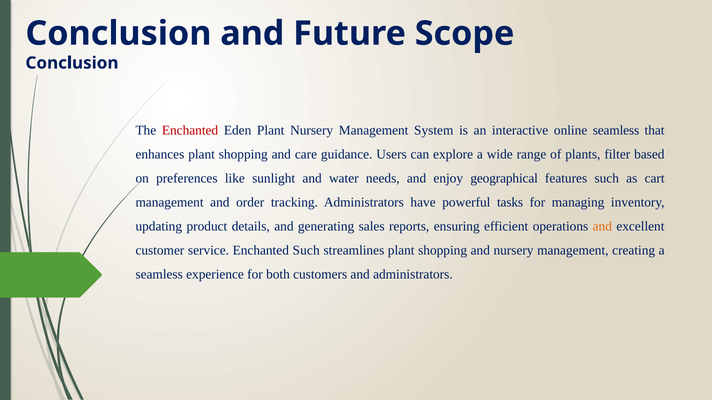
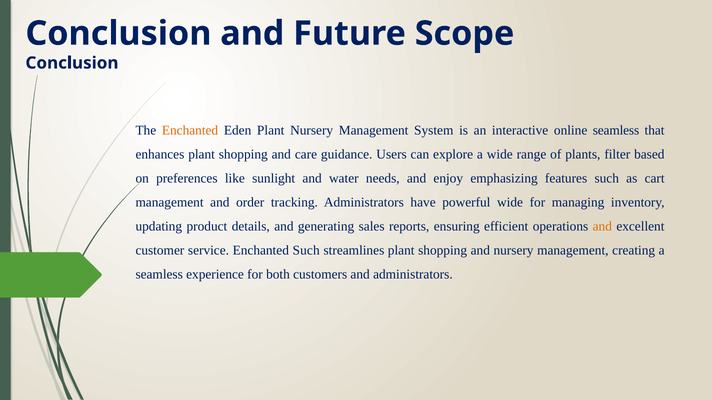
Enchanted at (190, 130) colour: red -> orange
geographical: geographical -> emphasizing
powerful tasks: tasks -> wide
